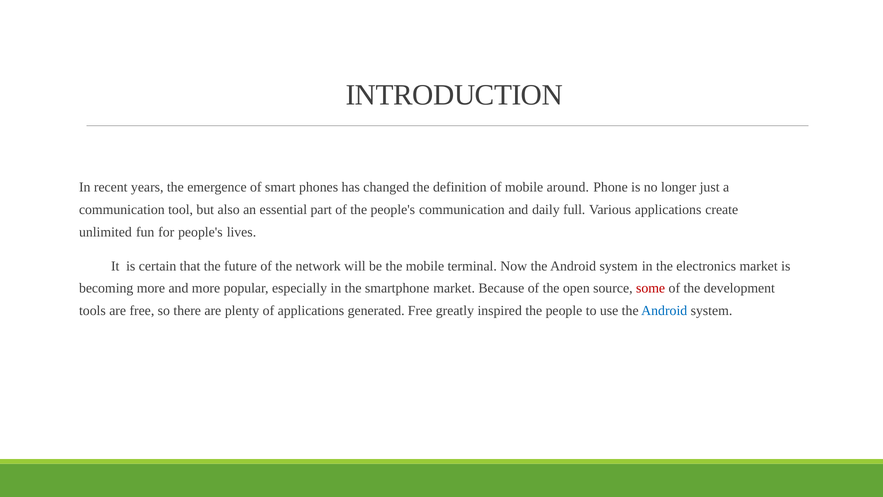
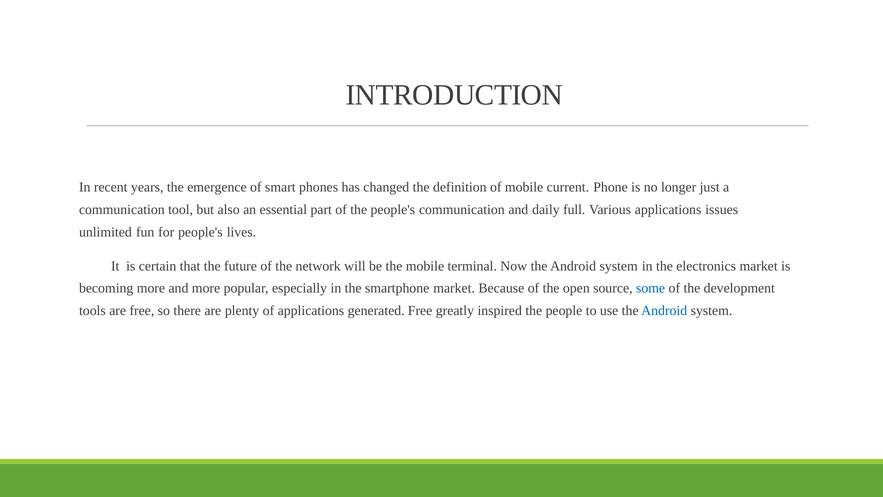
around: around -> current
create: create -> issues
some colour: red -> blue
